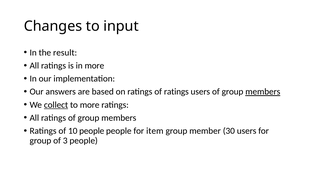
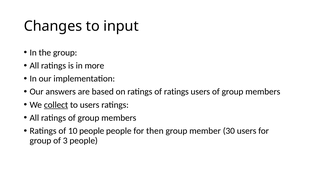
the result: result -> group
members at (263, 92) underline: present -> none
to more: more -> users
item: item -> then
